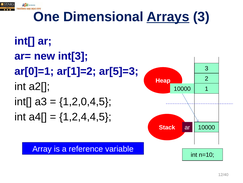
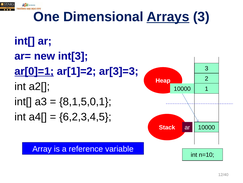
ar[0]=1 underline: none -> present
ar[5]=3: ar[5]=3 -> ar[3]=3
1,2,0,4,5: 1,2,0,4,5 -> 8,1,5,0,1
1,2,4,4,5: 1,2,4,4,5 -> 6,2,3,4,5
